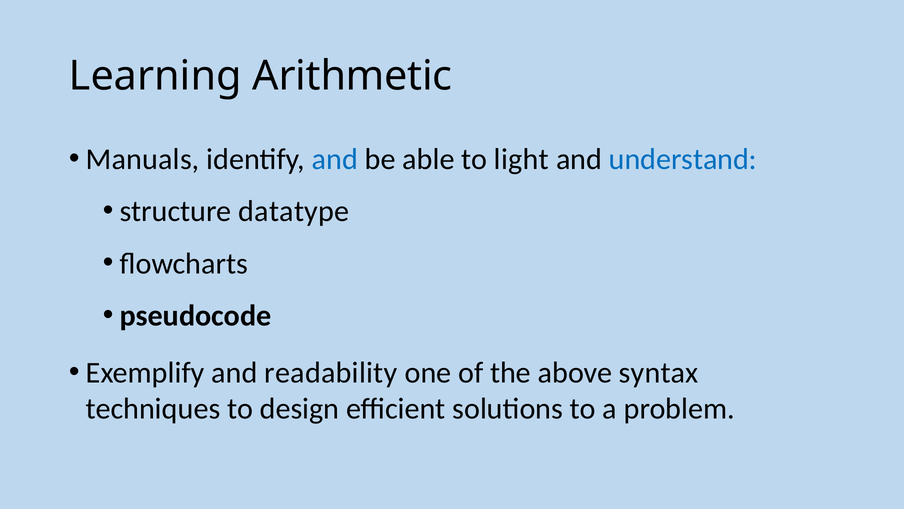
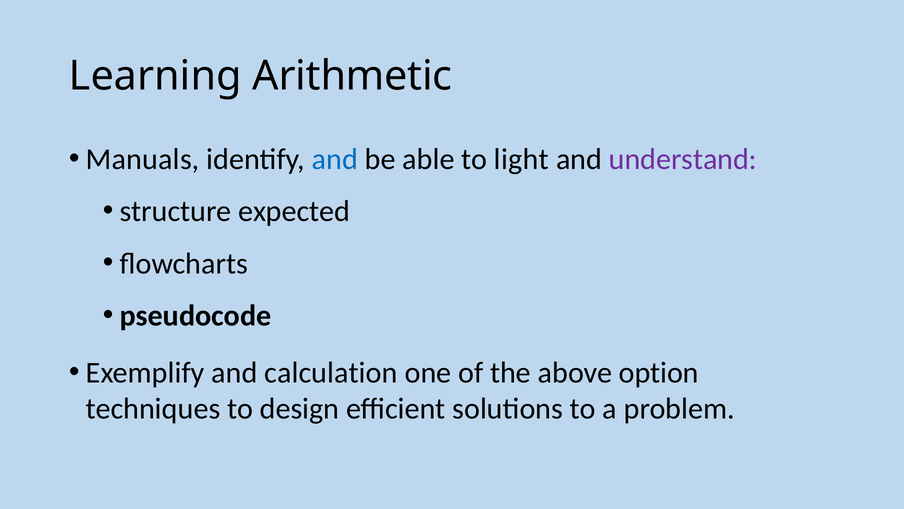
understand colour: blue -> purple
datatype: datatype -> expected
readability: readability -> calculation
syntax: syntax -> option
